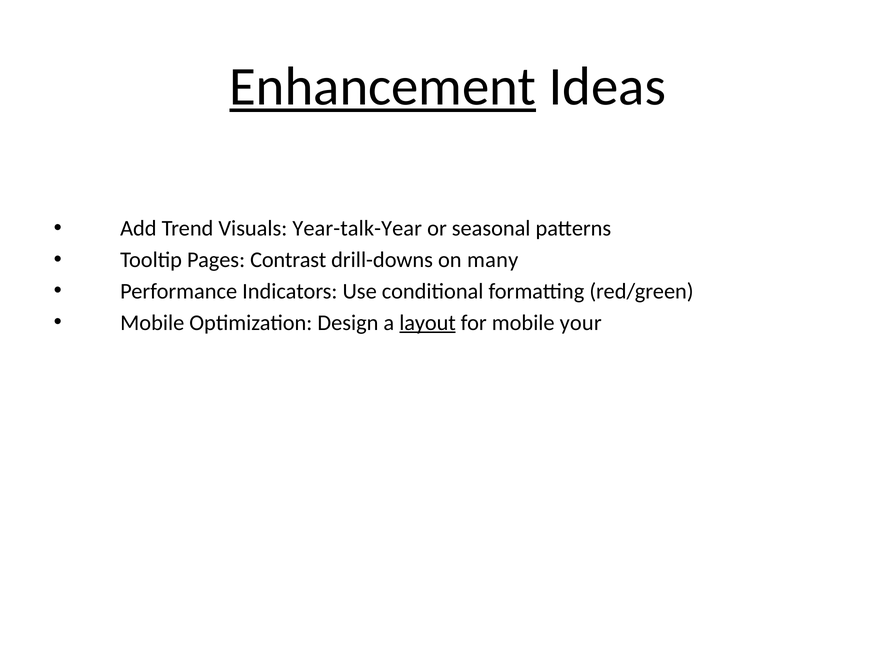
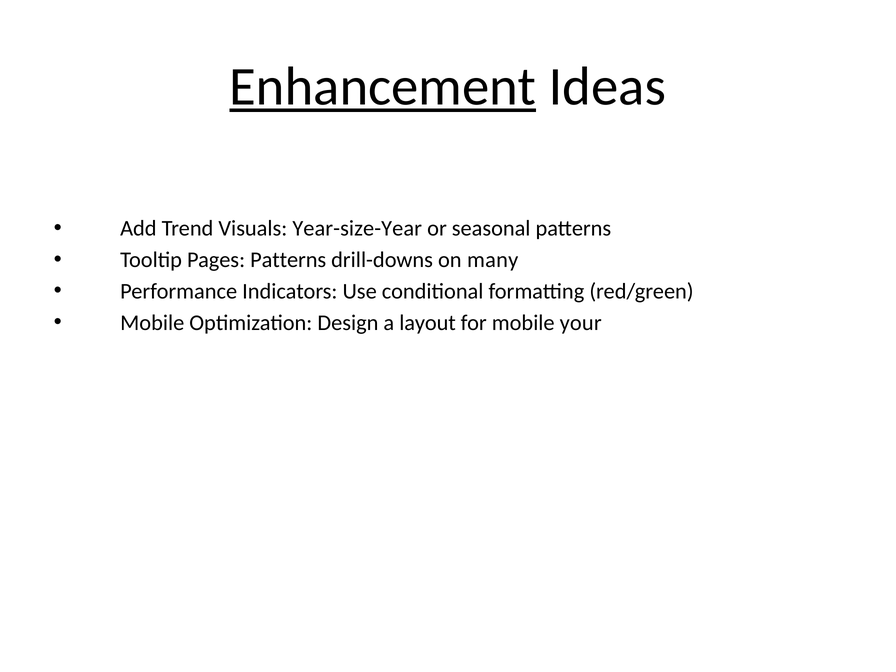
Year-talk-Year: Year-talk-Year -> Year-size-Year
Pages Contrast: Contrast -> Patterns
layout underline: present -> none
